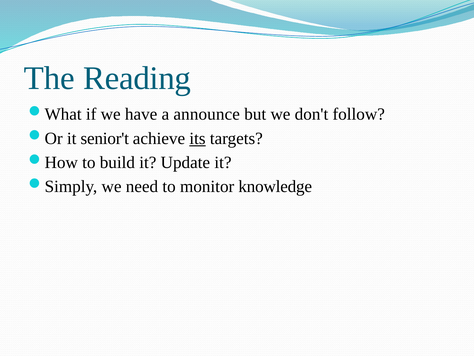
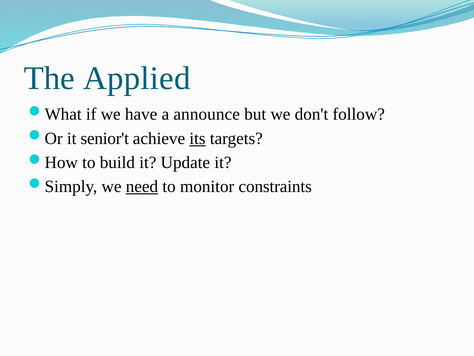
Reading: Reading -> Applied
need underline: none -> present
knowledge: knowledge -> constraints
